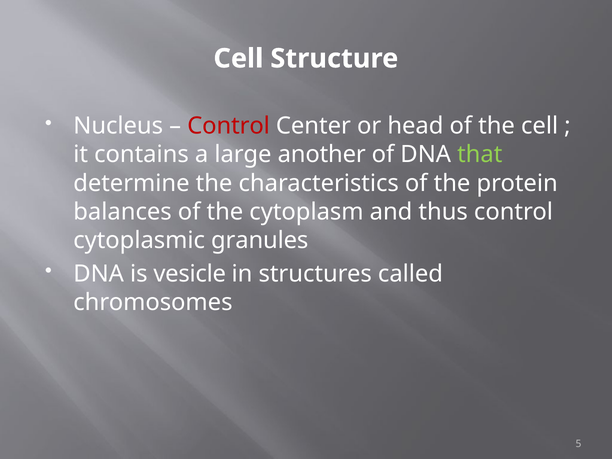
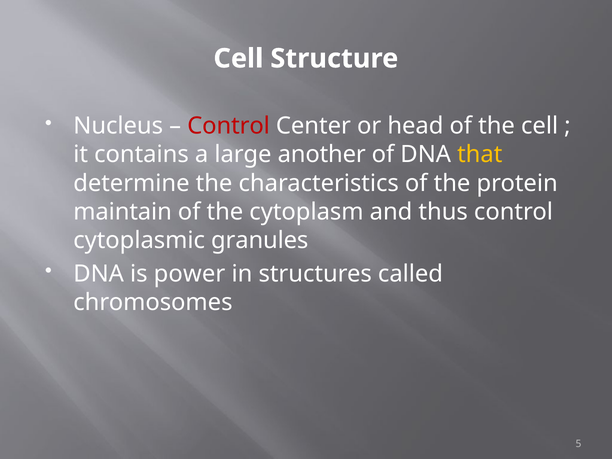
that colour: light green -> yellow
balances: balances -> maintain
vesicle: vesicle -> power
